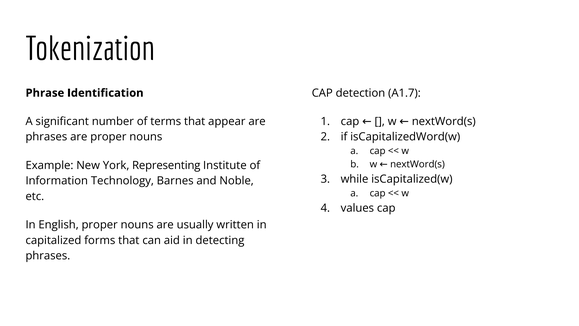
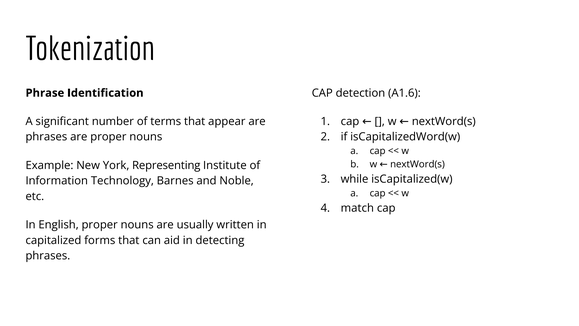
A1.7: A1.7 -> A1.6
values: values -> match
